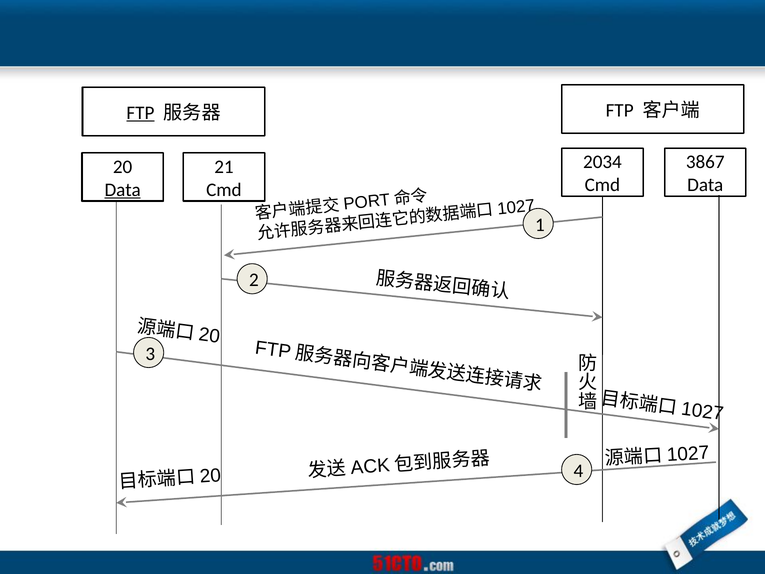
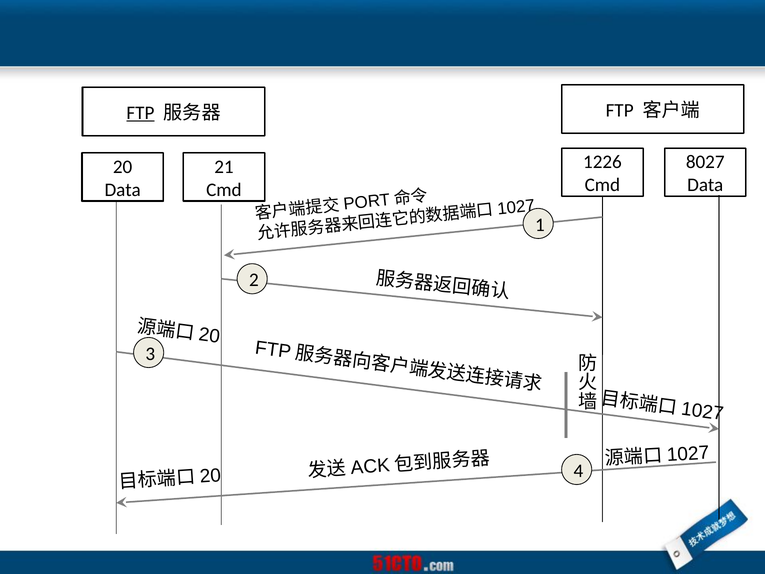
2034: 2034 -> 1226
3867: 3867 -> 8027
Data at (123, 190) underline: present -> none
